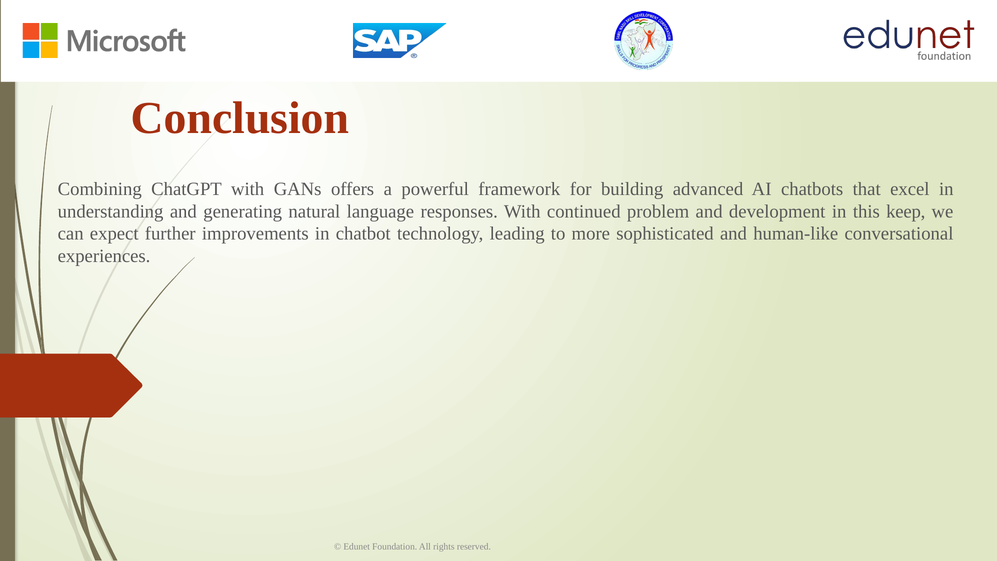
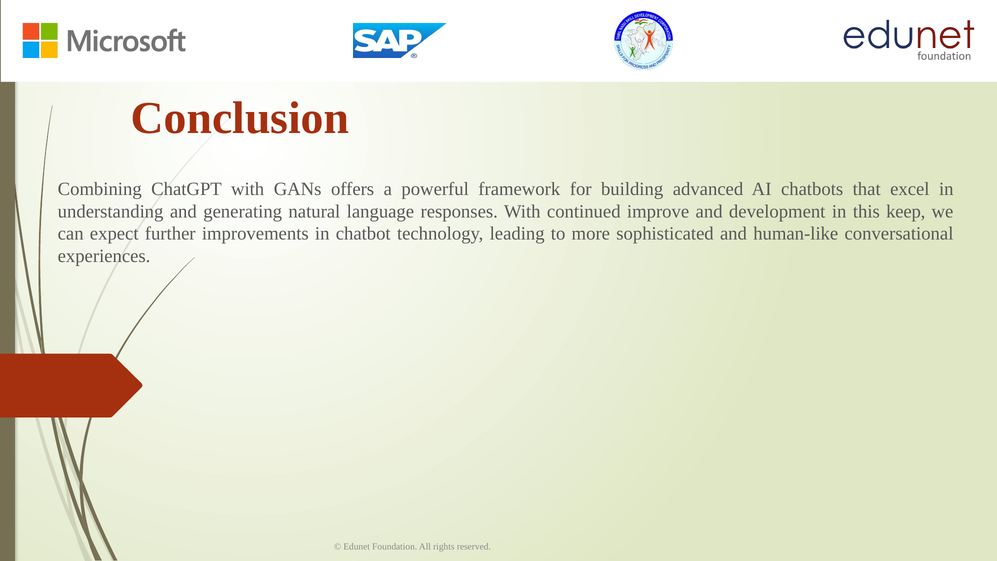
problem: problem -> improve
